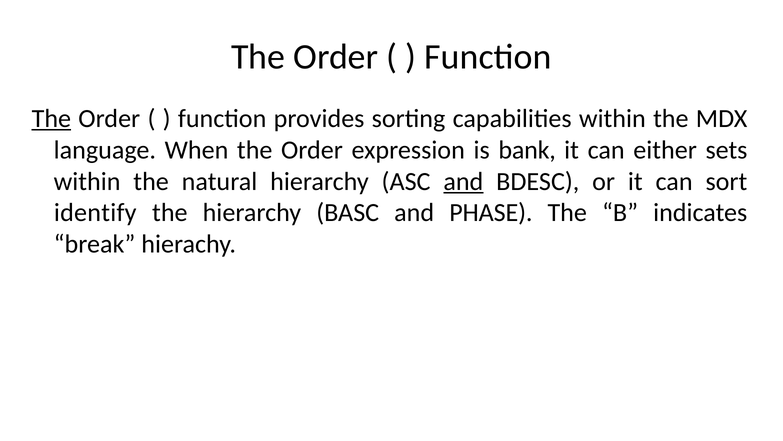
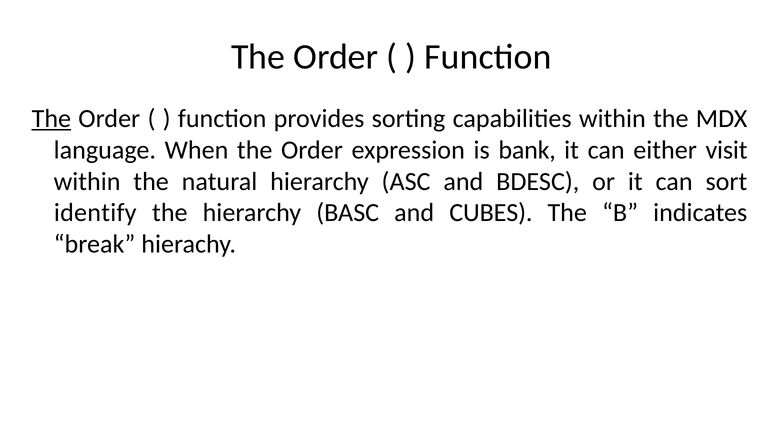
sets: sets -> visit
and at (463, 181) underline: present -> none
PHASE: PHASE -> CUBES
